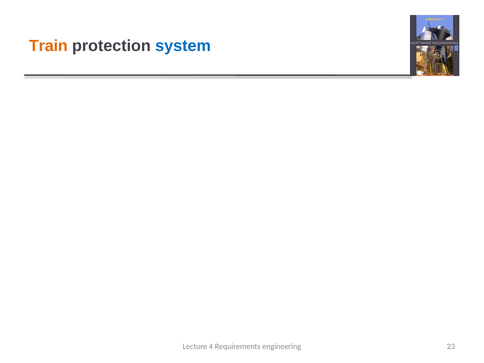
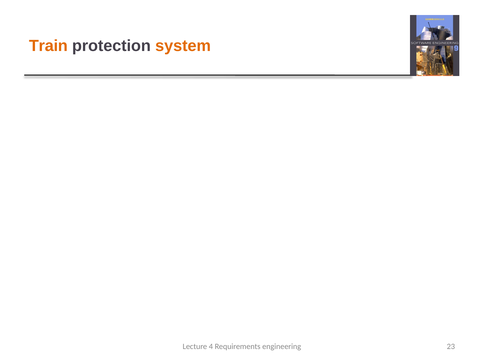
system at (183, 46) colour: blue -> orange
